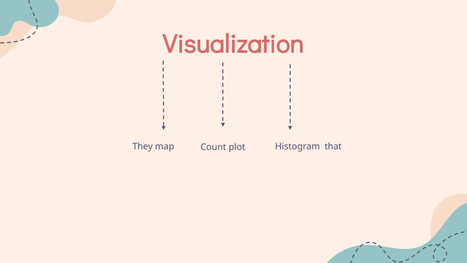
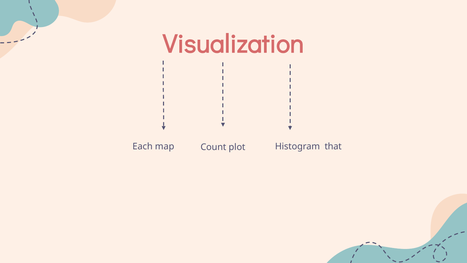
They: They -> Each
